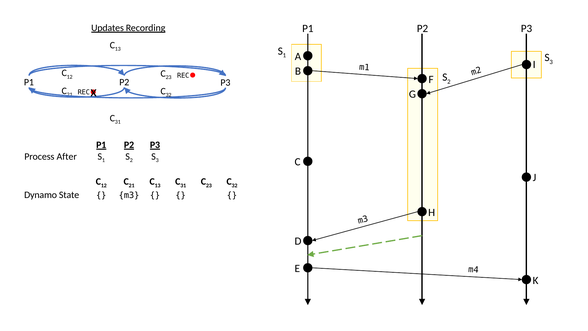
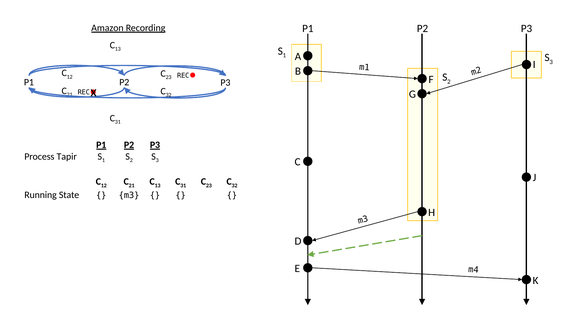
Updates: Updates -> Amazon
After: After -> Tapir
Dynamo: Dynamo -> Running
